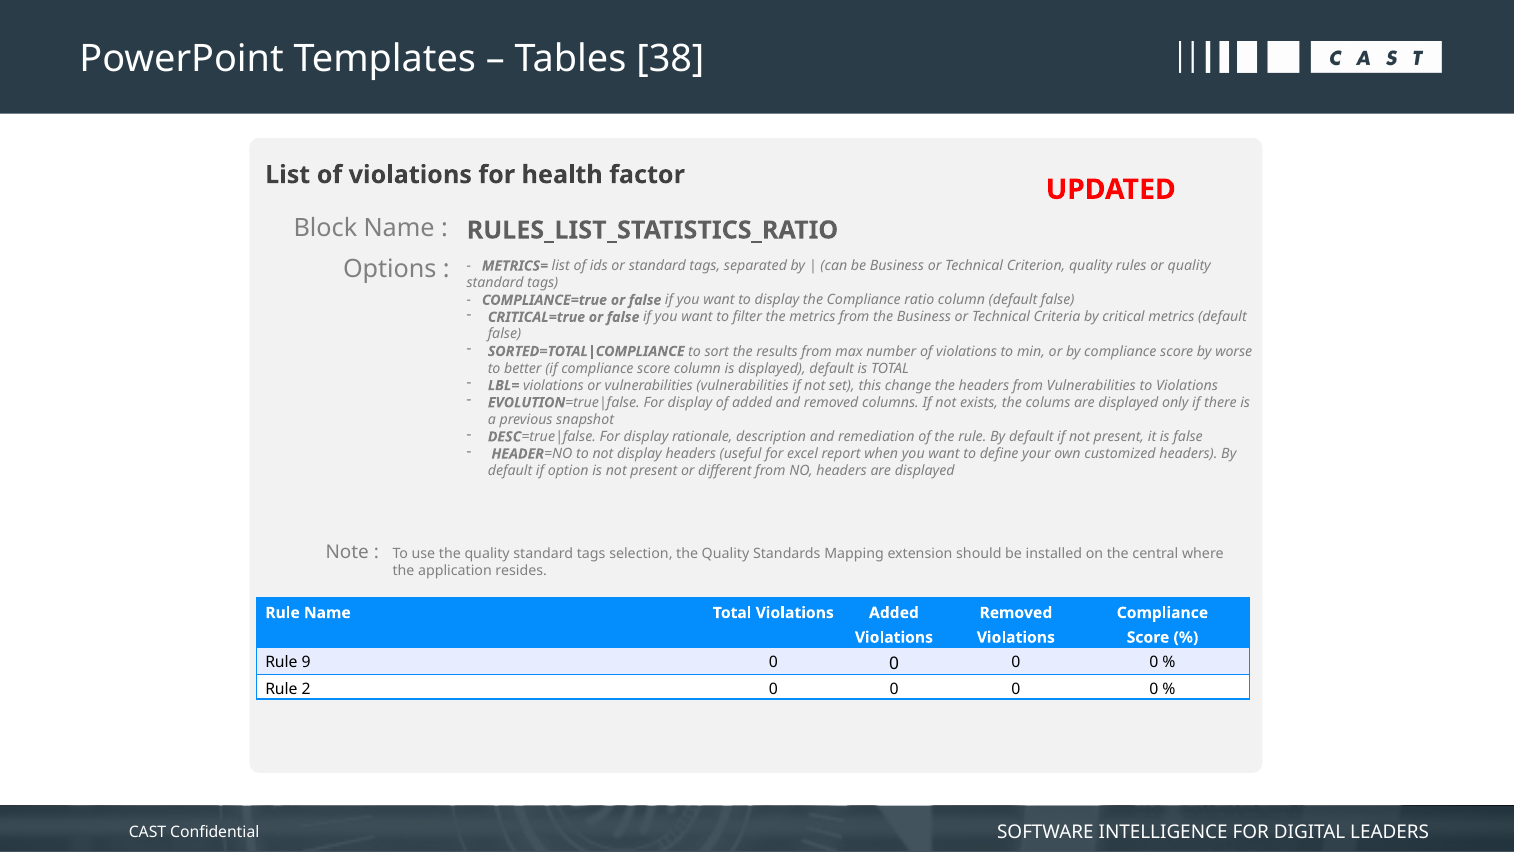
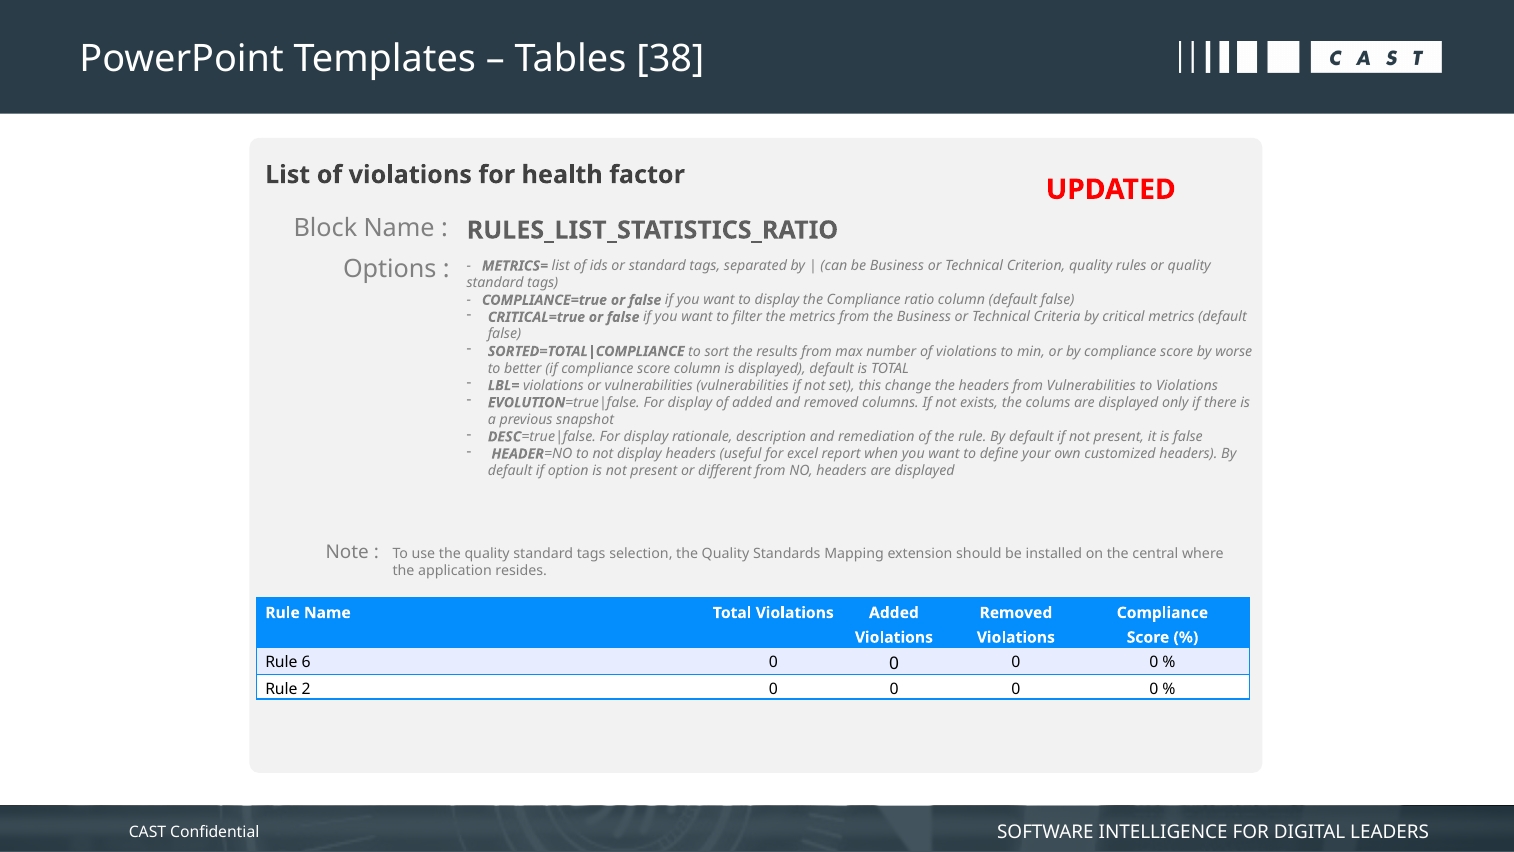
9: 9 -> 6
